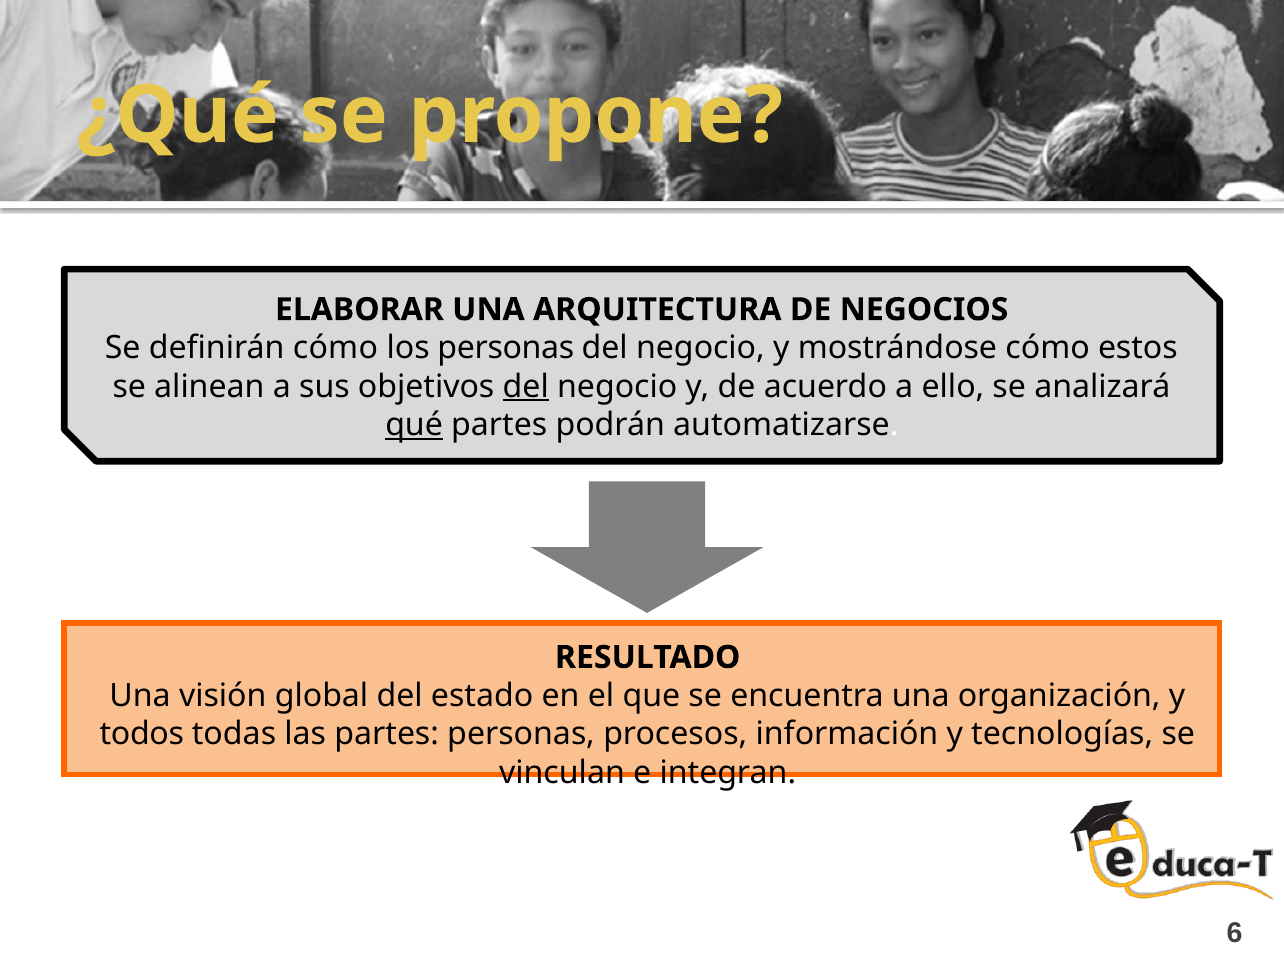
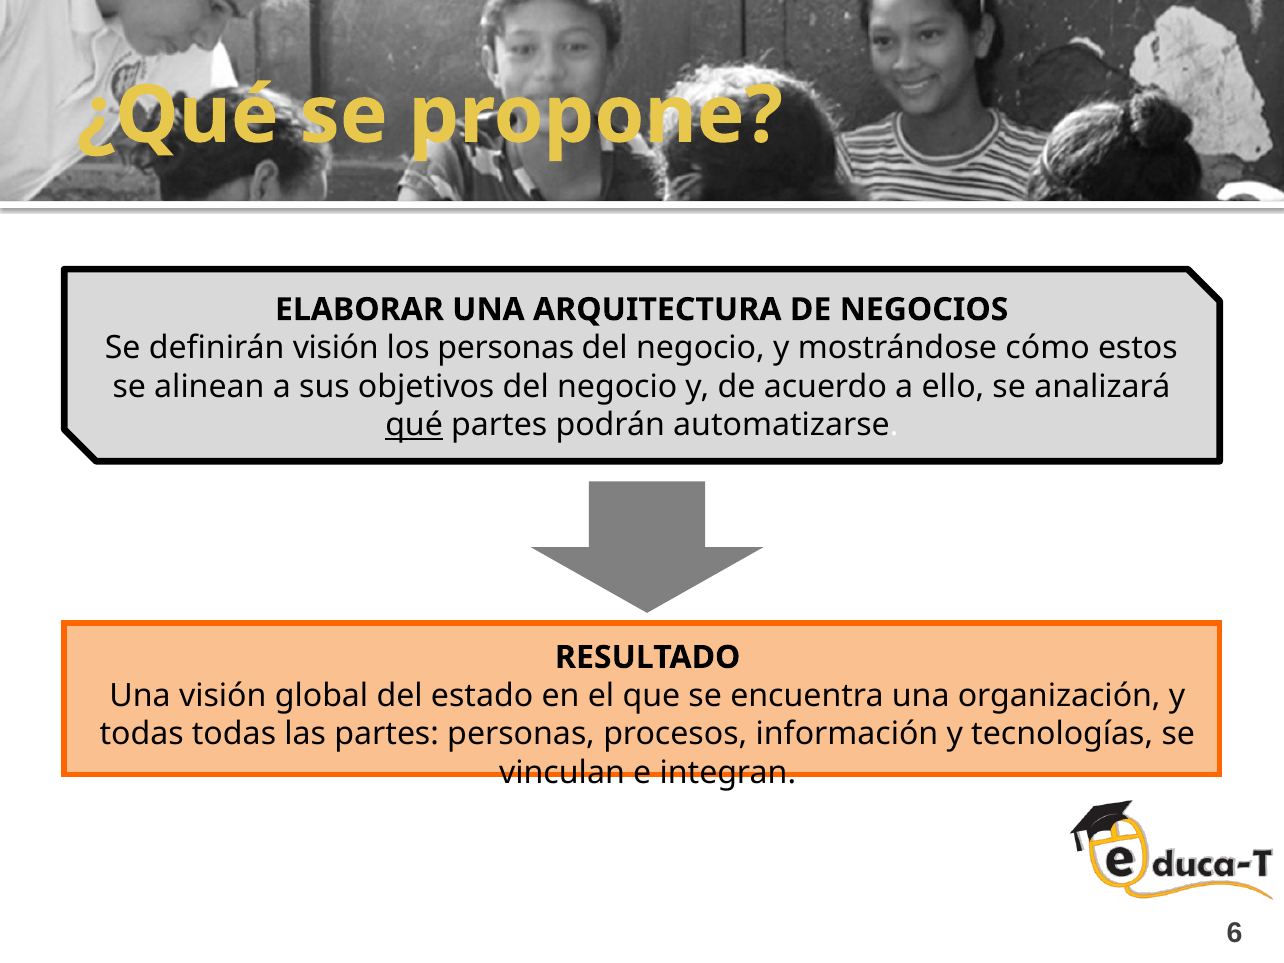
definirán cómo: cómo -> visión
del at (526, 387) underline: present -> none
todos at (142, 734): todos -> todas
